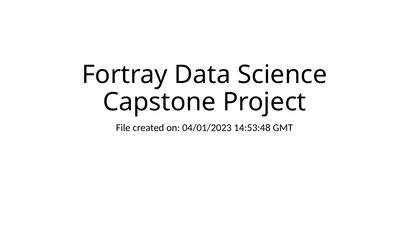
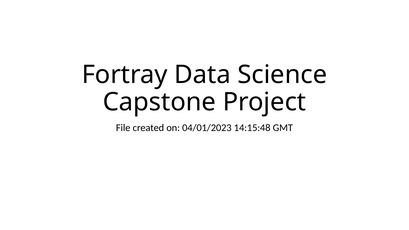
14:53:48: 14:53:48 -> 14:15:48
